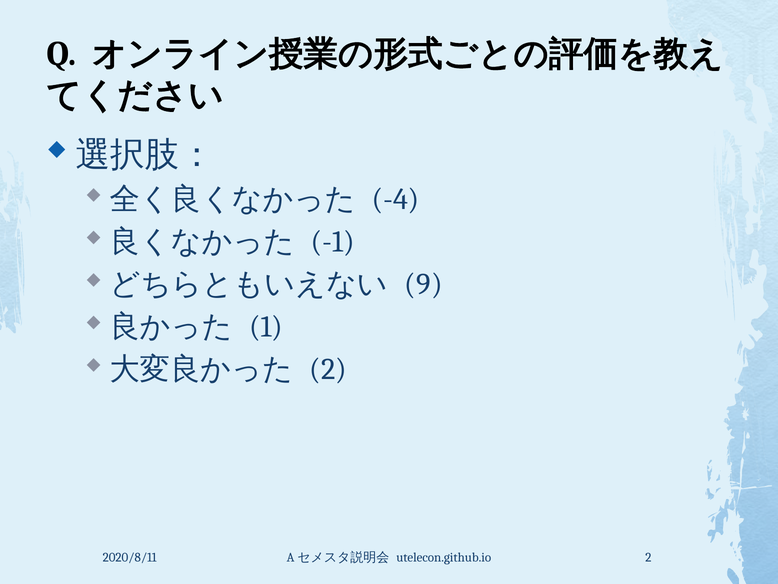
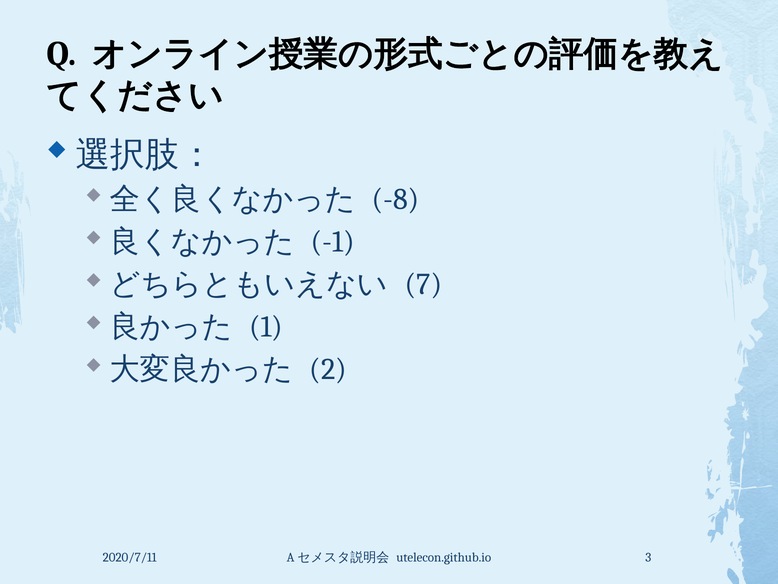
-4: -4 -> -8
9: 9 -> 7
2020/8/11: 2020/8/11 -> 2020/7/11
utelecon.github.io 2: 2 -> 3
